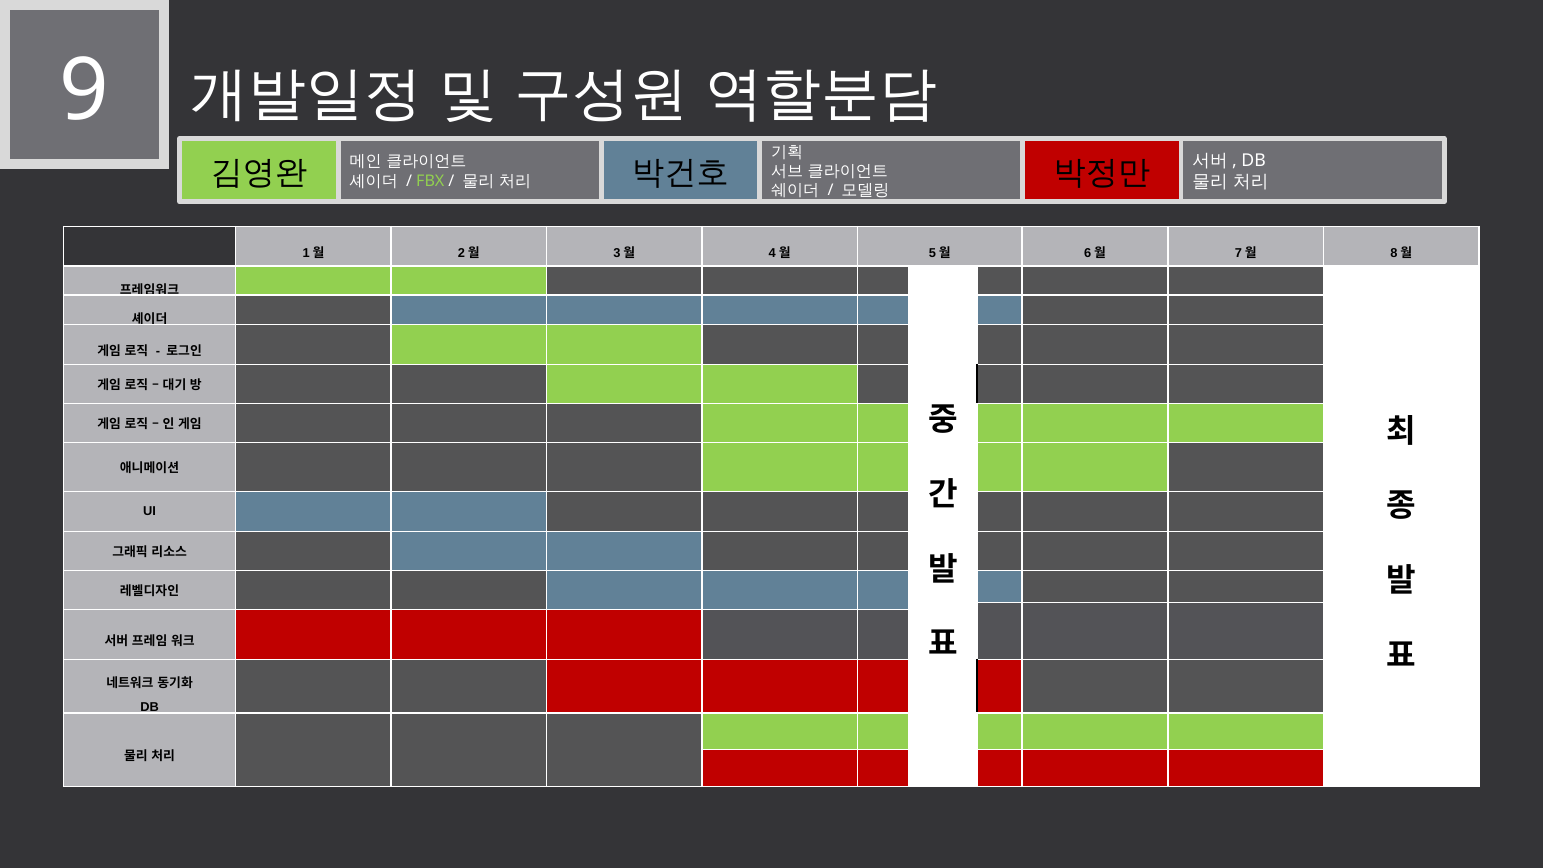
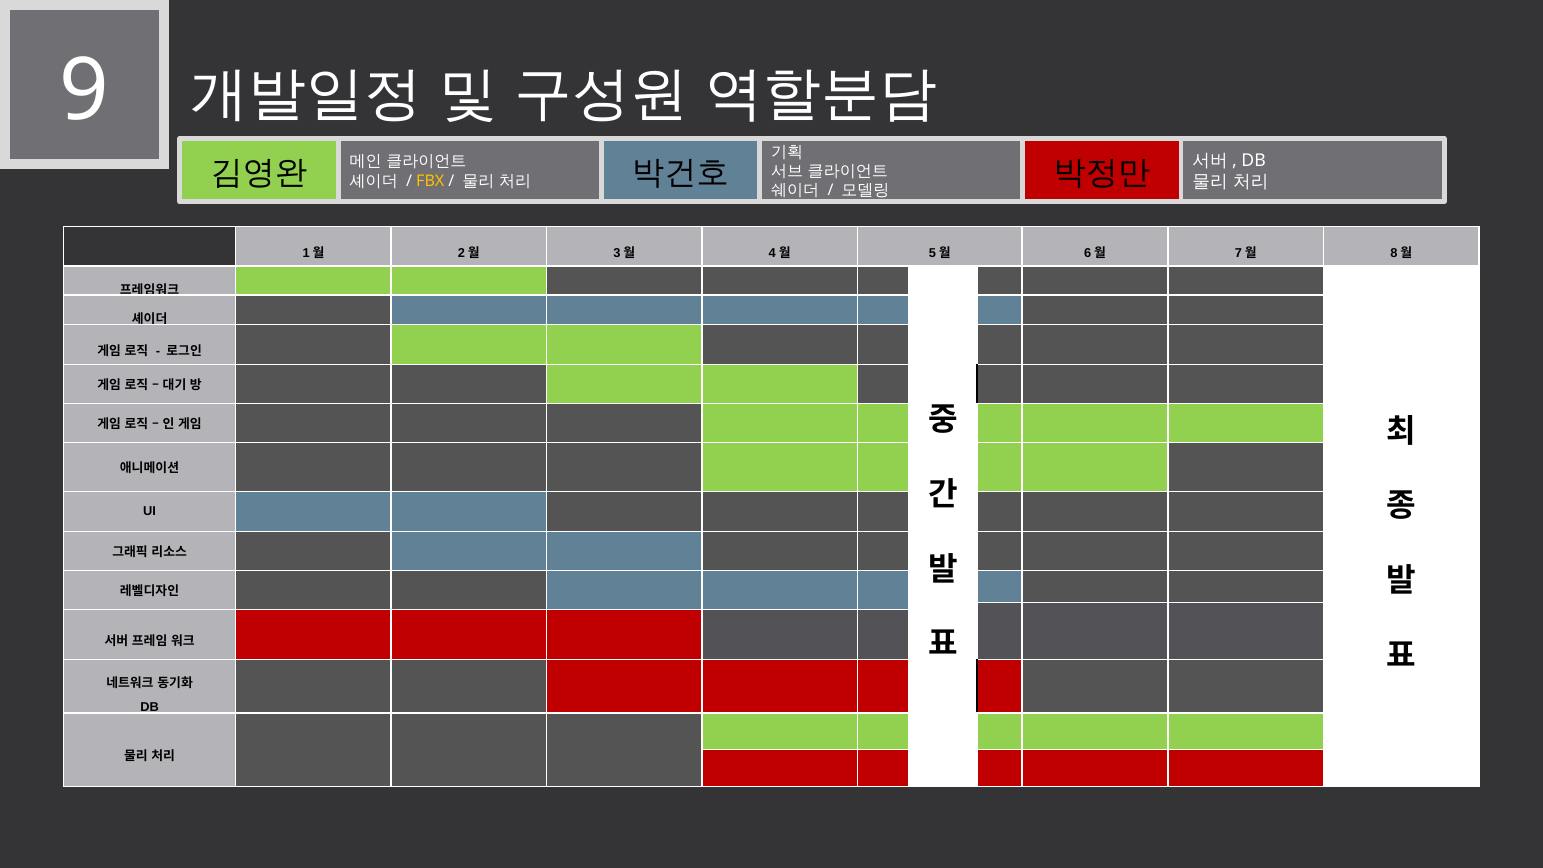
FBX colour: light green -> yellow
